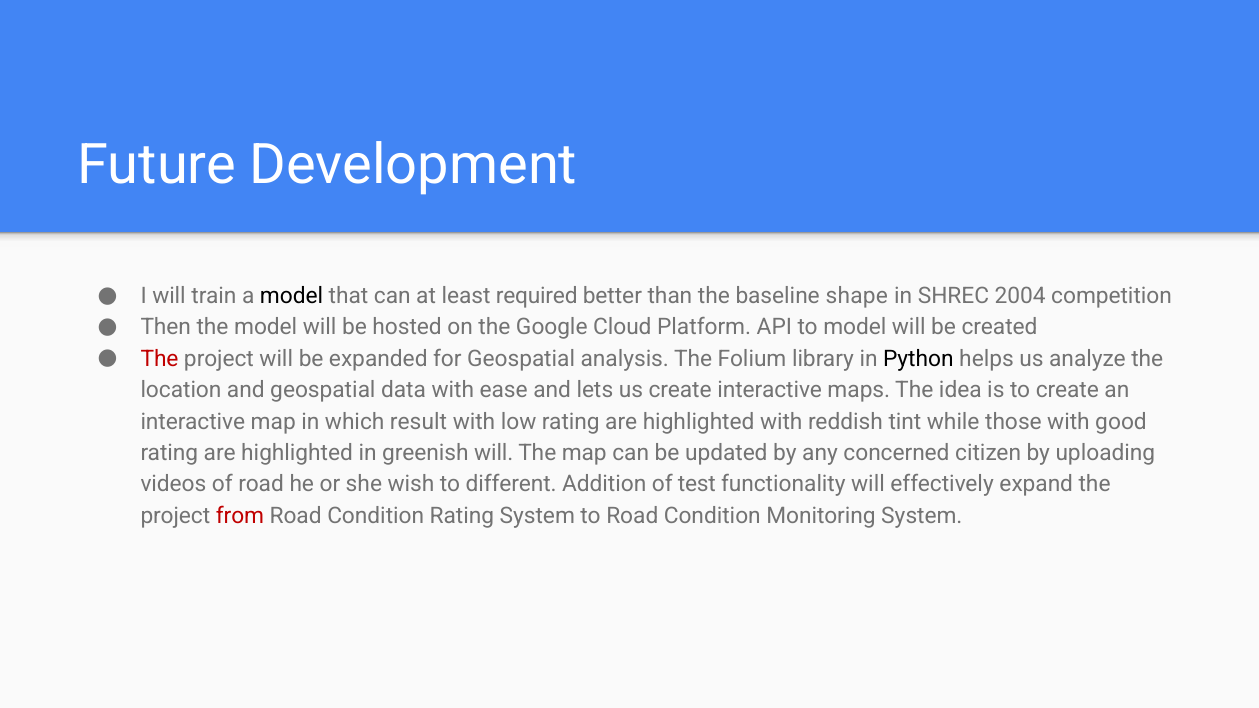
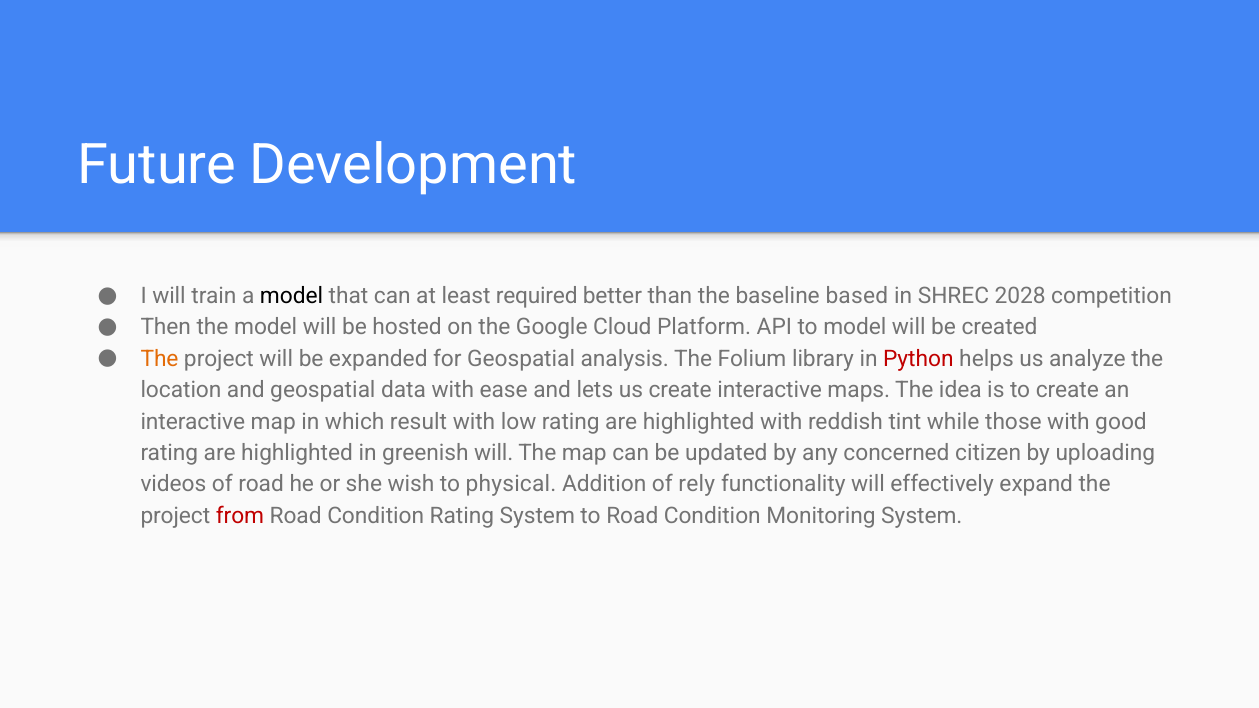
shape: shape -> based
2004: 2004 -> 2028
The at (160, 359) colour: red -> orange
Python colour: black -> red
different: different -> physical
test: test -> rely
